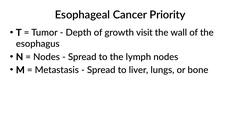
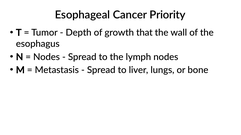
visit: visit -> that
